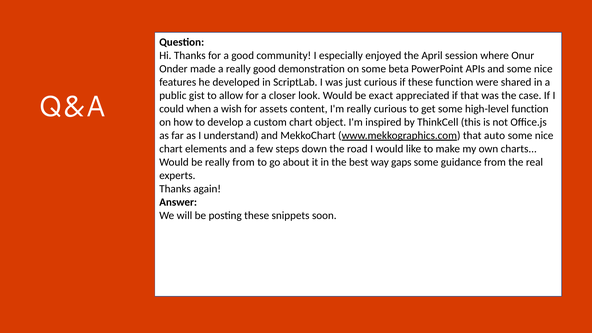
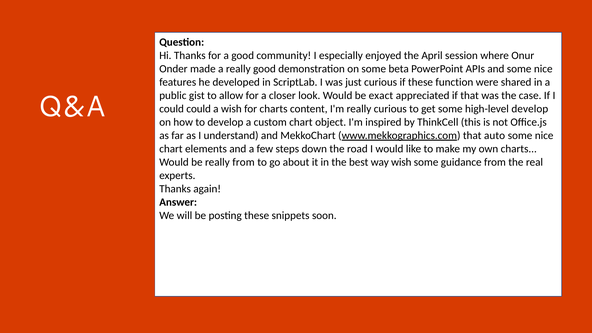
could when: when -> could
for assets: assets -> charts
high-level function: function -> develop
way gaps: gaps -> wish
